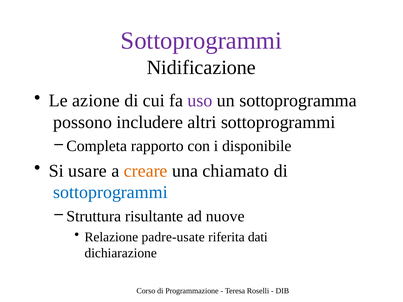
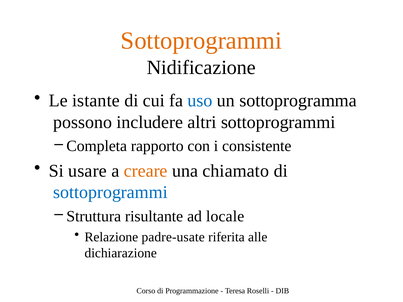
Sottoprogrammi at (201, 41) colour: purple -> orange
azione: azione -> istante
uso colour: purple -> blue
disponibile: disponibile -> consistente
nuove: nuove -> locale
dati: dati -> alle
